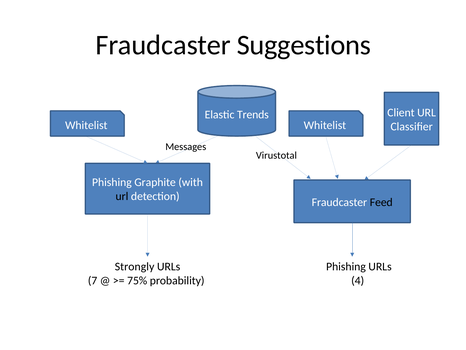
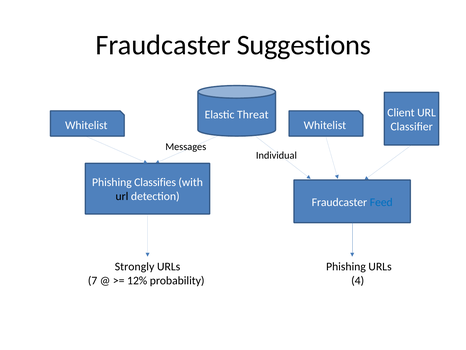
Trends: Trends -> Threat
Virustotal: Virustotal -> Individual
Graphite: Graphite -> Classifies
Feed colour: black -> blue
75%: 75% -> 12%
